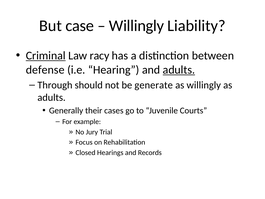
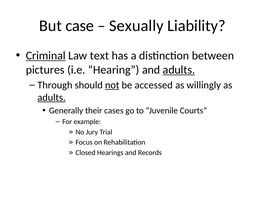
Willingly at (137, 26): Willingly -> Sexually
racy: racy -> text
defense: defense -> pictures
not underline: none -> present
generate: generate -> accessed
adults at (52, 97) underline: none -> present
